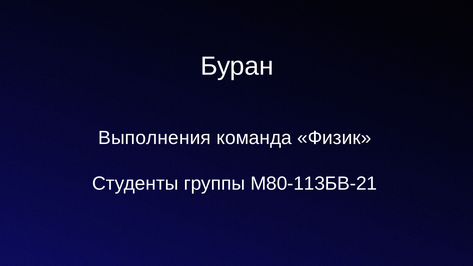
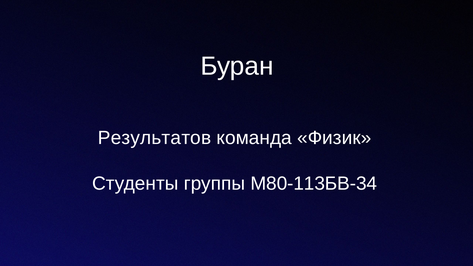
Выполнения: Выполнения -> Результатов
М80-113БВ-21: М80-113БВ-21 -> М80-113БВ-34
